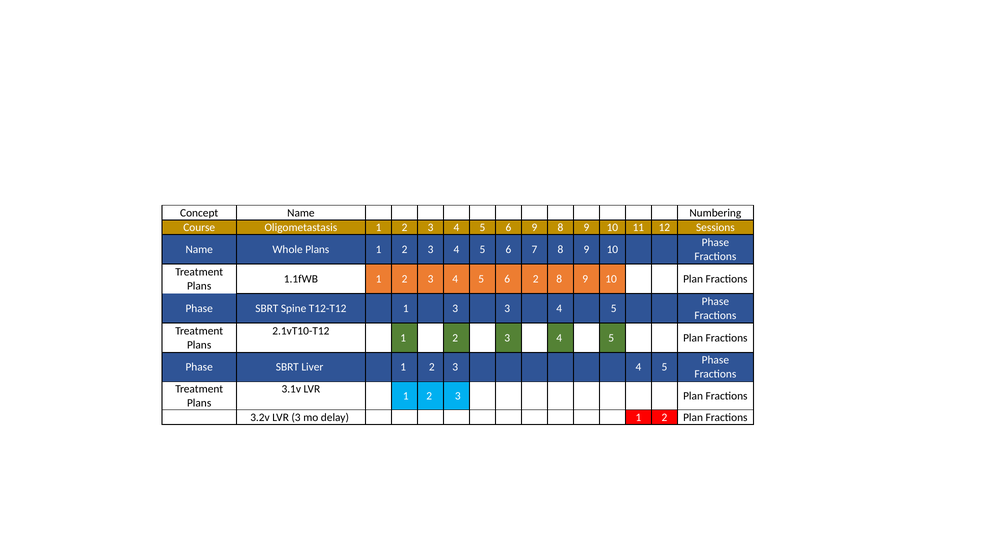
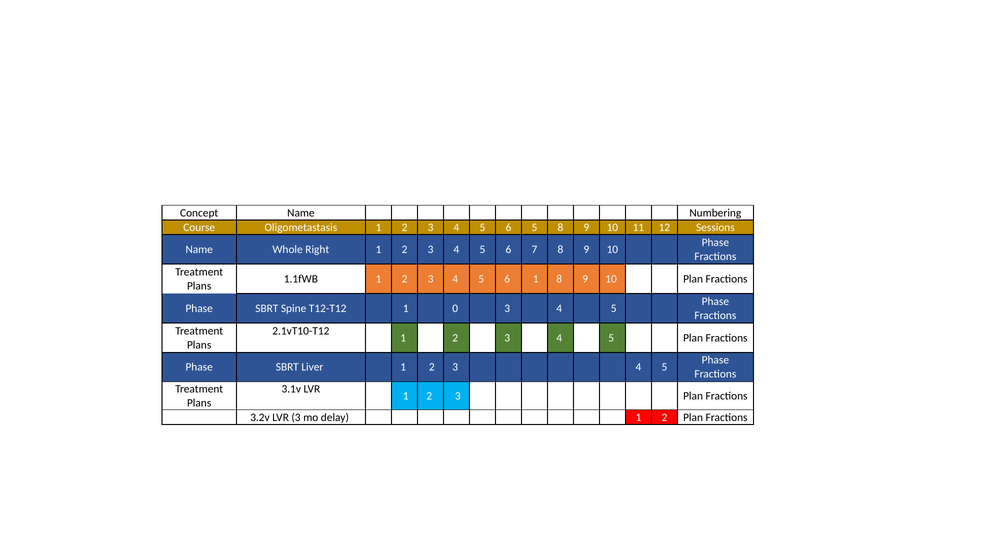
6 9: 9 -> 5
Whole Plans: Plans -> Right
6 2: 2 -> 1
1 3: 3 -> 0
